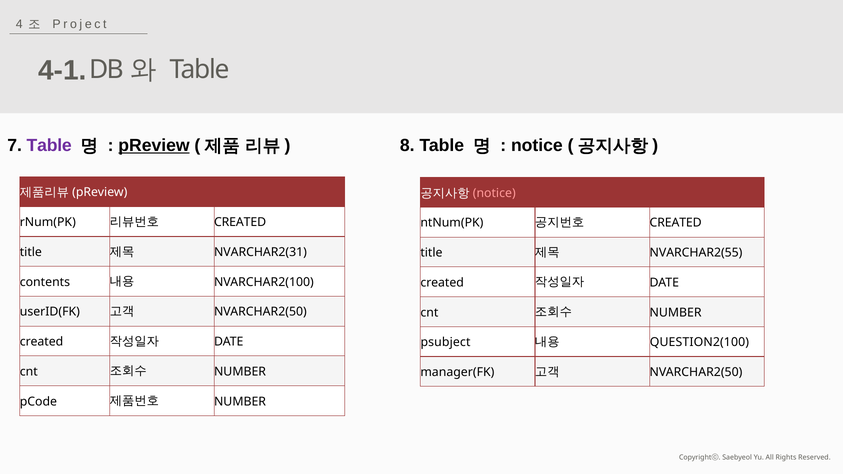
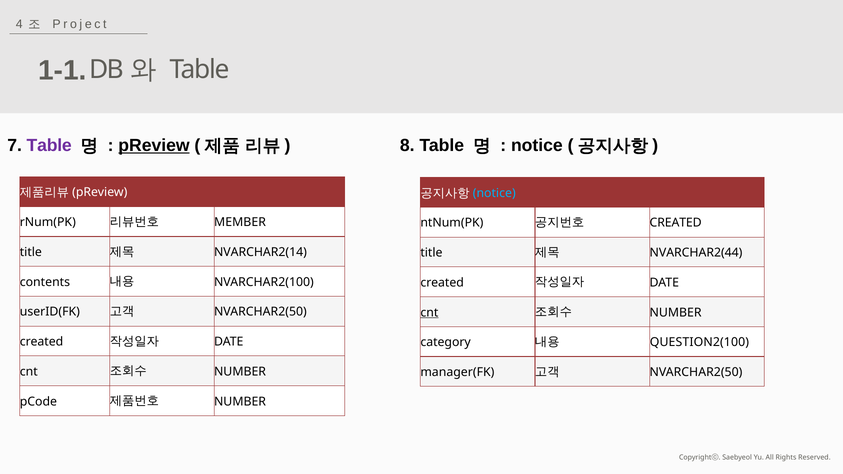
4-1: 4-1 -> 1-1
notice at (494, 193) colour: pink -> light blue
CREATED at (240, 222): CREATED -> MEMBER
NVARCHAR2(31: NVARCHAR2(31 -> NVARCHAR2(14
NVARCHAR2(55: NVARCHAR2(55 -> NVARCHAR2(44
cnt at (429, 313) underline: none -> present
psubject: psubject -> category
